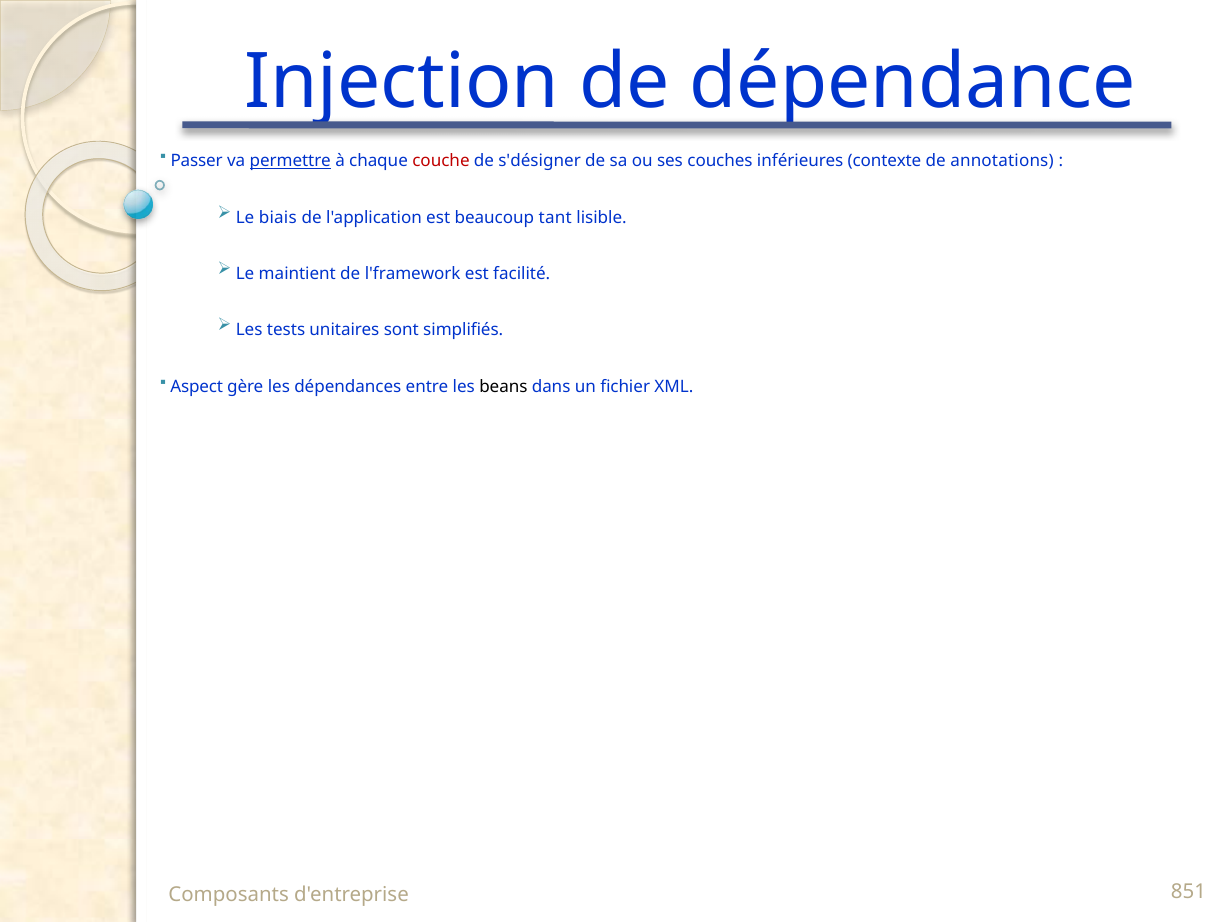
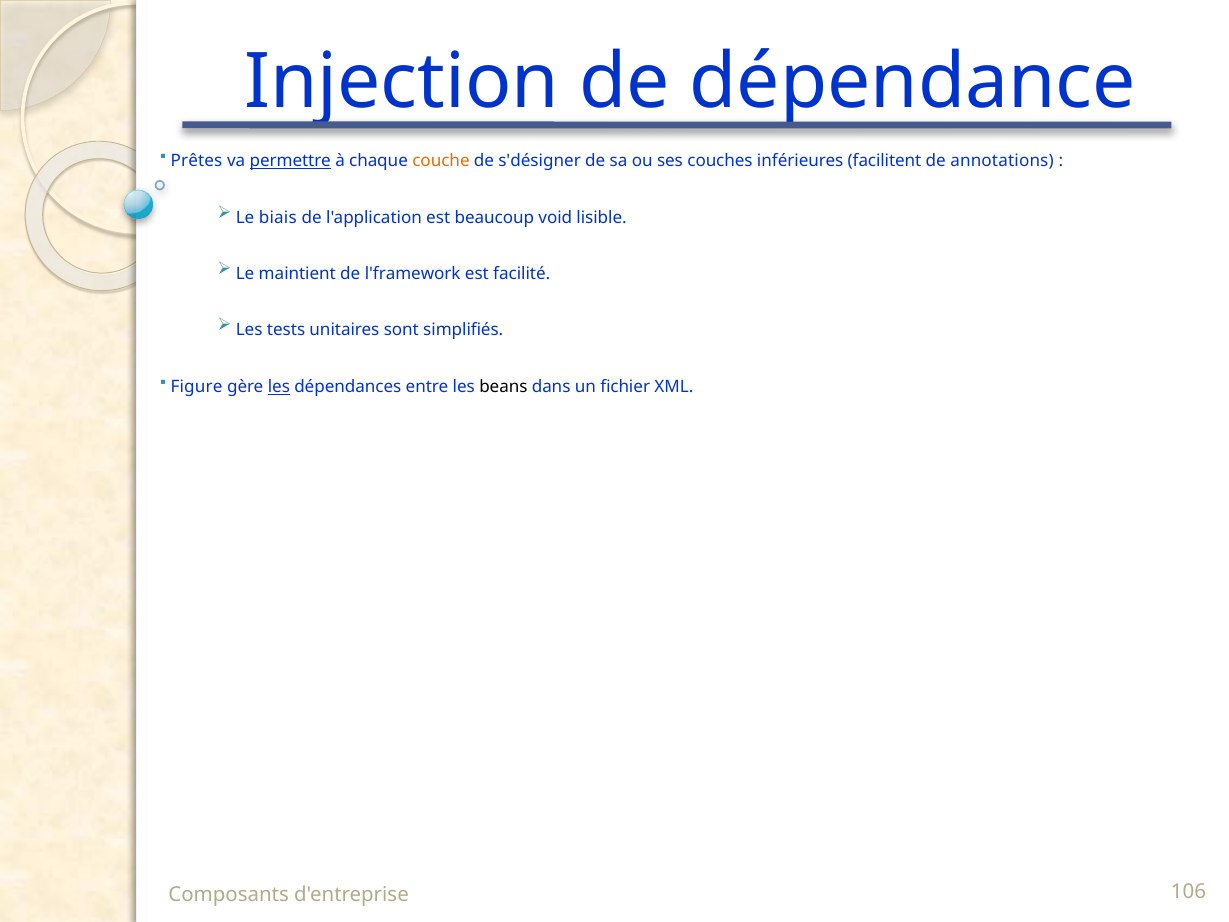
Passer: Passer -> Prêtes
couche colour: red -> orange
contexte: contexte -> facilitent
tant: tant -> void
Aspect: Aspect -> Figure
les at (279, 387) underline: none -> present
851: 851 -> 106
